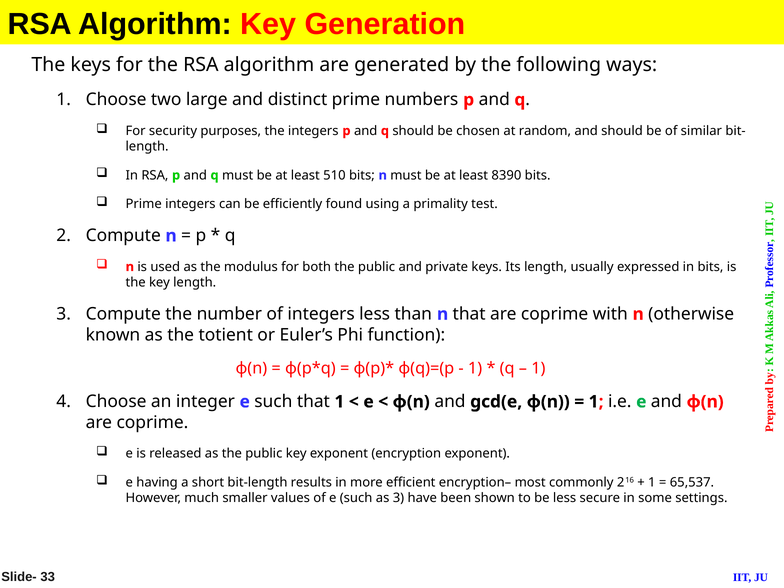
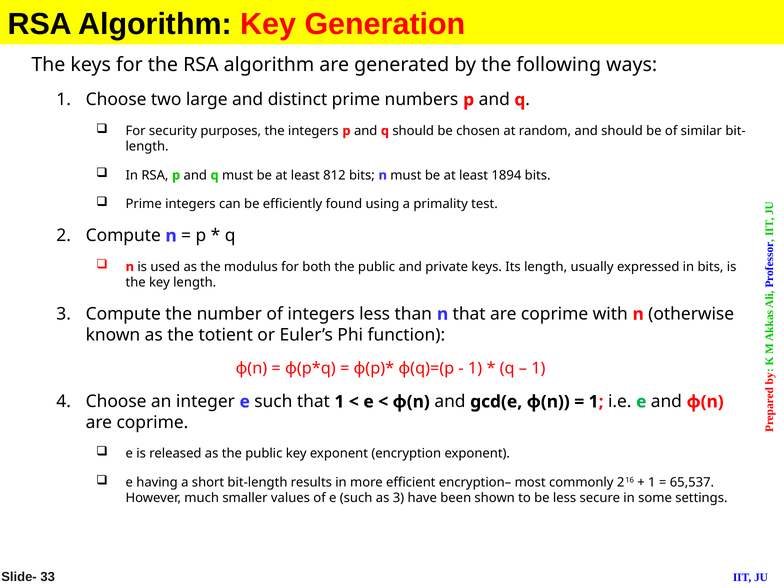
510: 510 -> 812
8390: 8390 -> 1894
